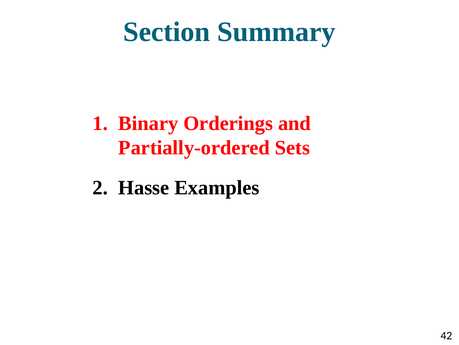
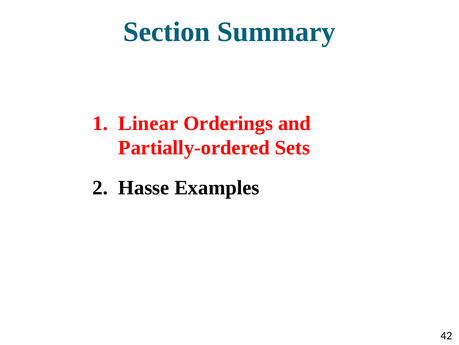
Binary: Binary -> Linear
